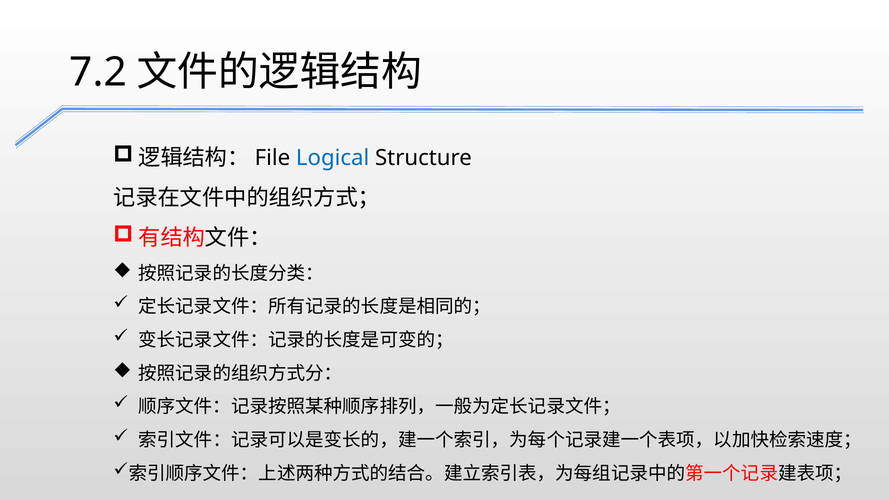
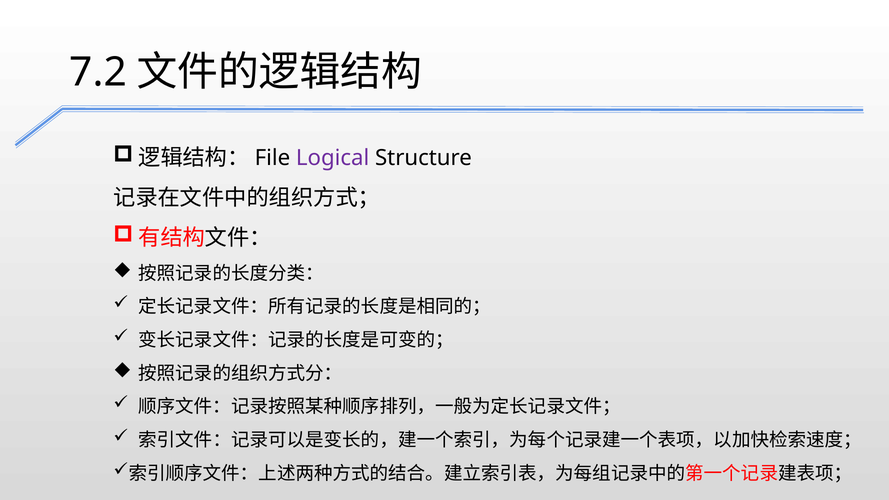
Logical colour: blue -> purple
